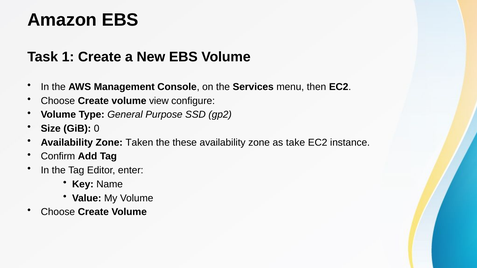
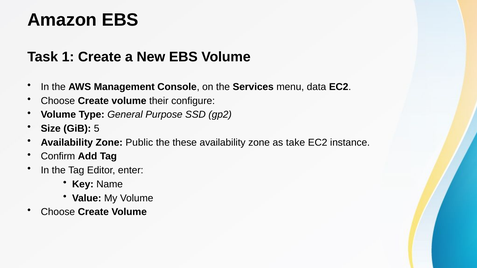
then: then -> data
view: view -> their
0: 0 -> 5
Taken: Taken -> Public
